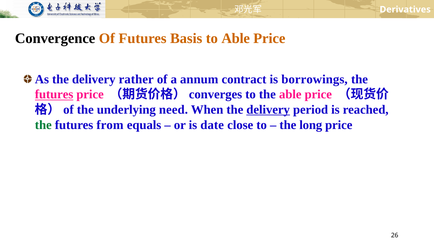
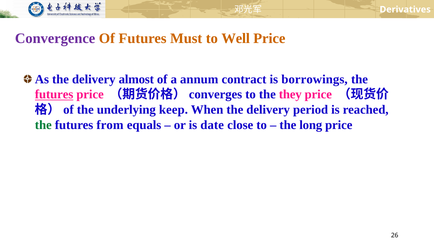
Convergence colour: black -> purple
Basis: Basis -> Must
to Able: Able -> Well
rather: rather -> almost
the able: able -> they
need: need -> keep
delivery at (268, 110) underline: present -> none
